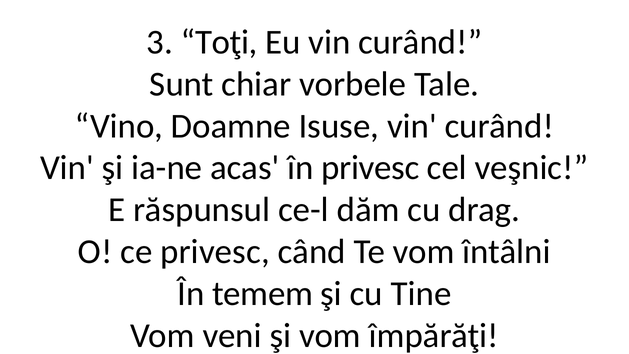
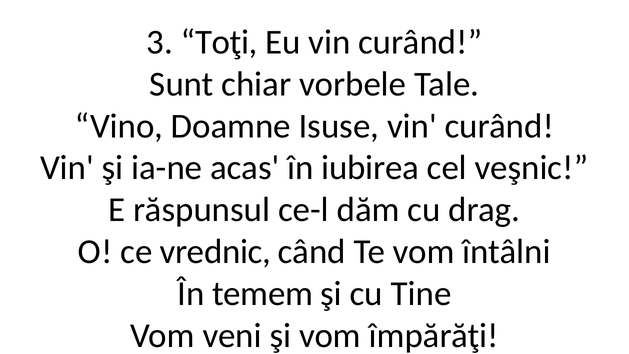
în privesc: privesc -> iubirea
ce privesc: privesc -> vrednic
